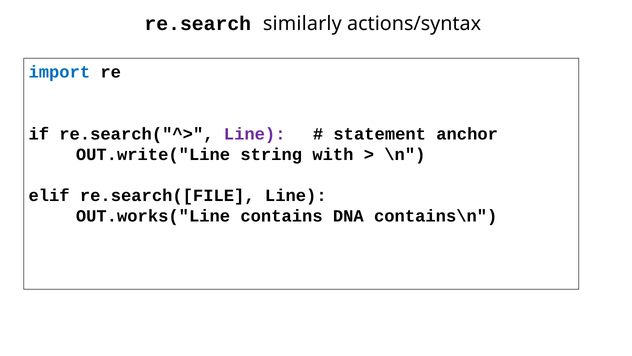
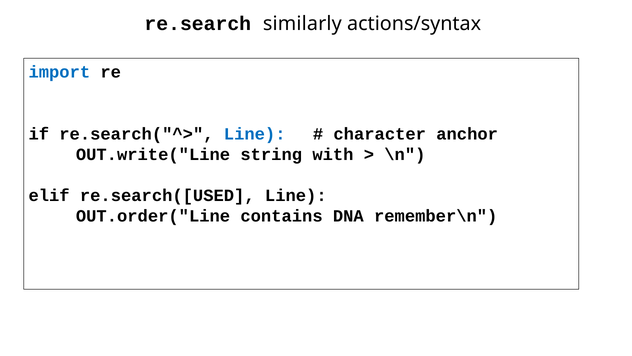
Line at (255, 134) colour: purple -> blue
statement: statement -> character
re.search([FILE: re.search([FILE -> re.search([USED
OUT.works("Line: OUT.works("Line -> OUT.order("Line
contains\n: contains\n -> remember\n
